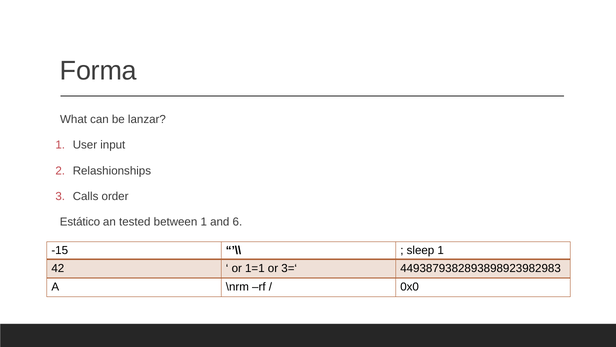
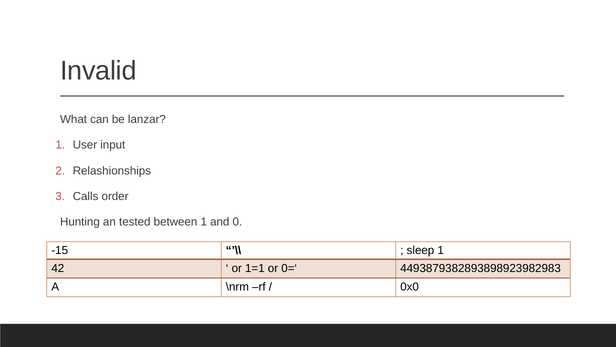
Forma: Forma -> Invalid
Estático: Estático -> Hunting
6: 6 -> 0
3=‘: 3=‘ -> 0=‘
